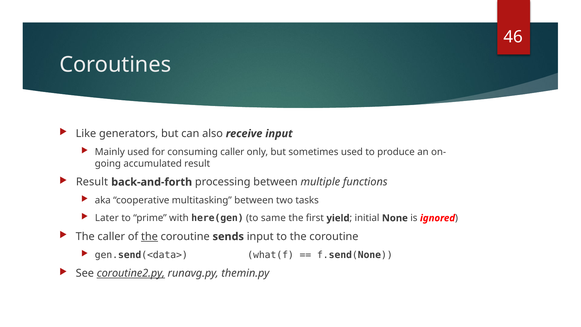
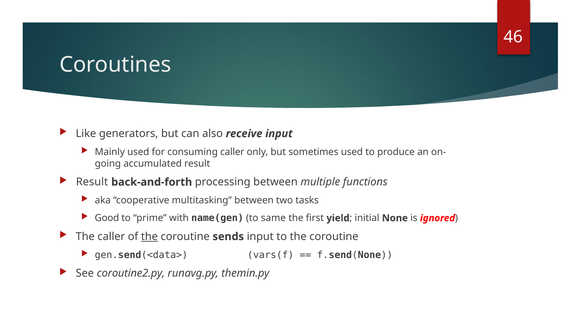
Later: Later -> Good
here(gen: here(gen -> name(gen
what(f: what(f -> vars(f
coroutine2.py underline: present -> none
